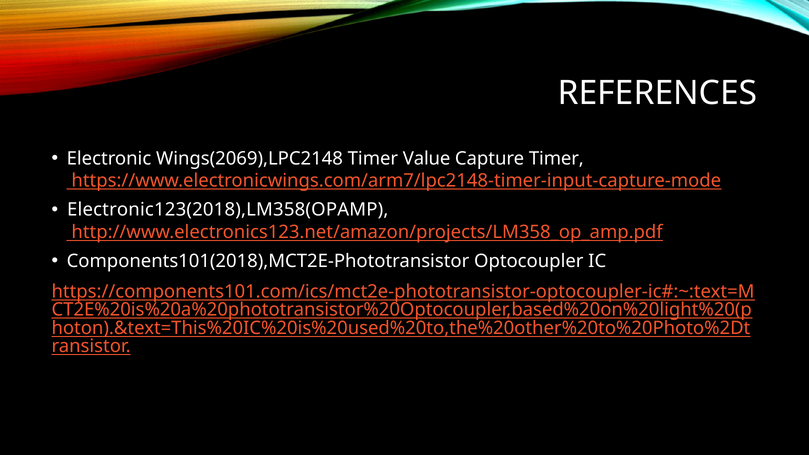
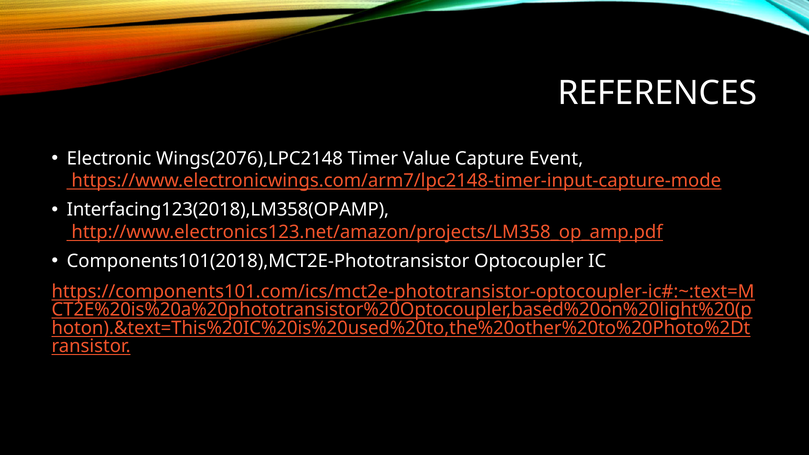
Wings(2069),LPC2148: Wings(2069),LPC2148 -> Wings(2076),LPC2148
Capture Timer: Timer -> Event
Electronic123(2018),LM358(OPAMP: Electronic123(2018),LM358(OPAMP -> Interfacing123(2018),LM358(OPAMP
